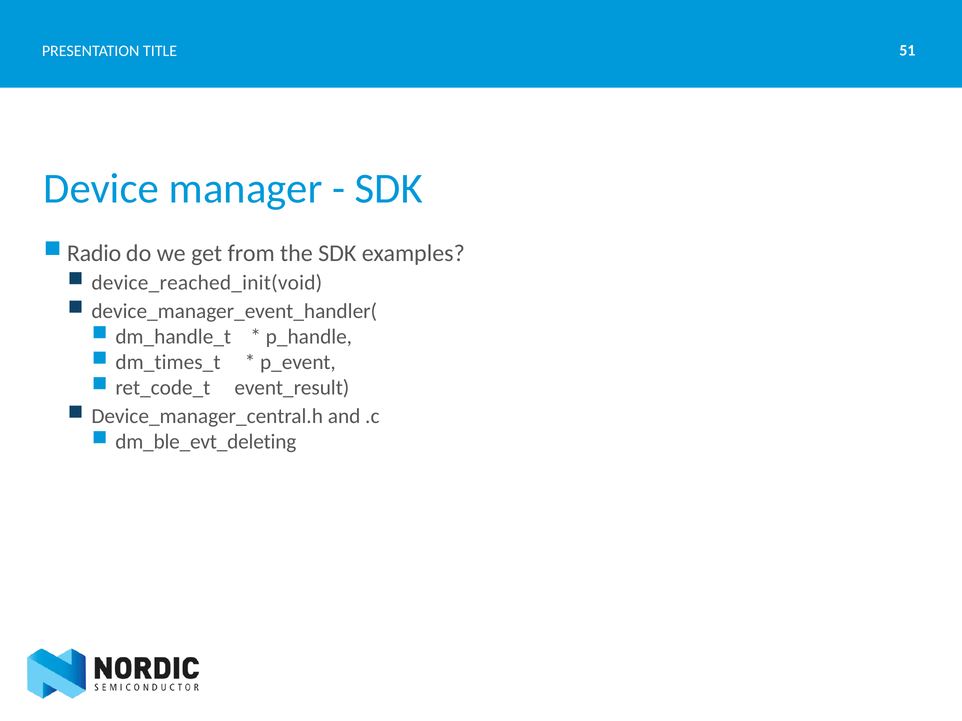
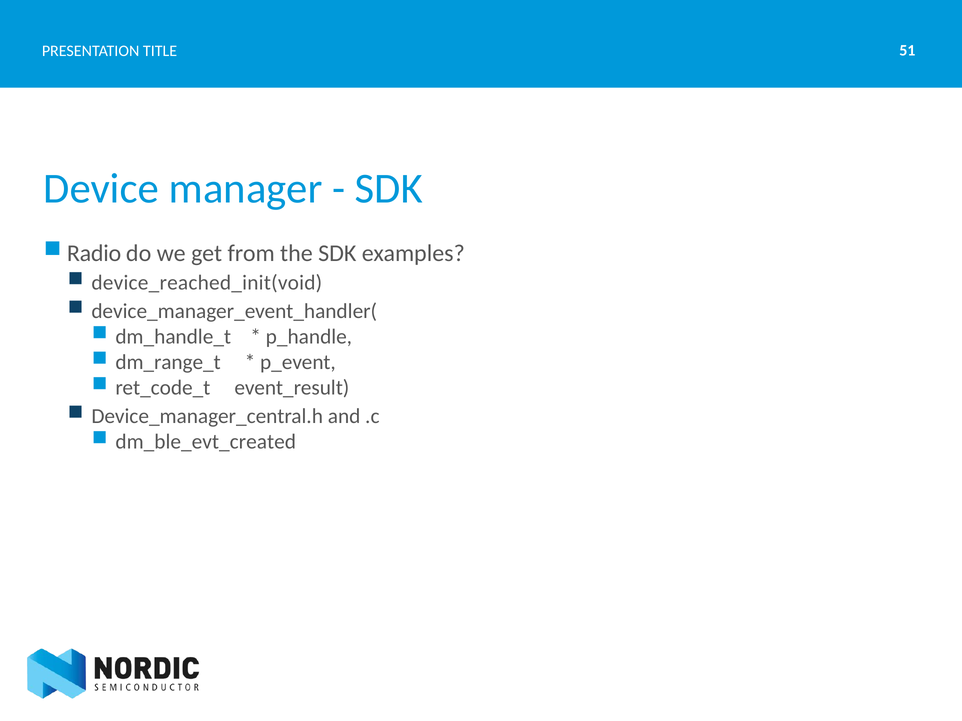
dm_times_t: dm_times_t -> dm_range_t
dm_ble_evt_deleting: dm_ble_evt_deleting -> dm_ble_evt_created
